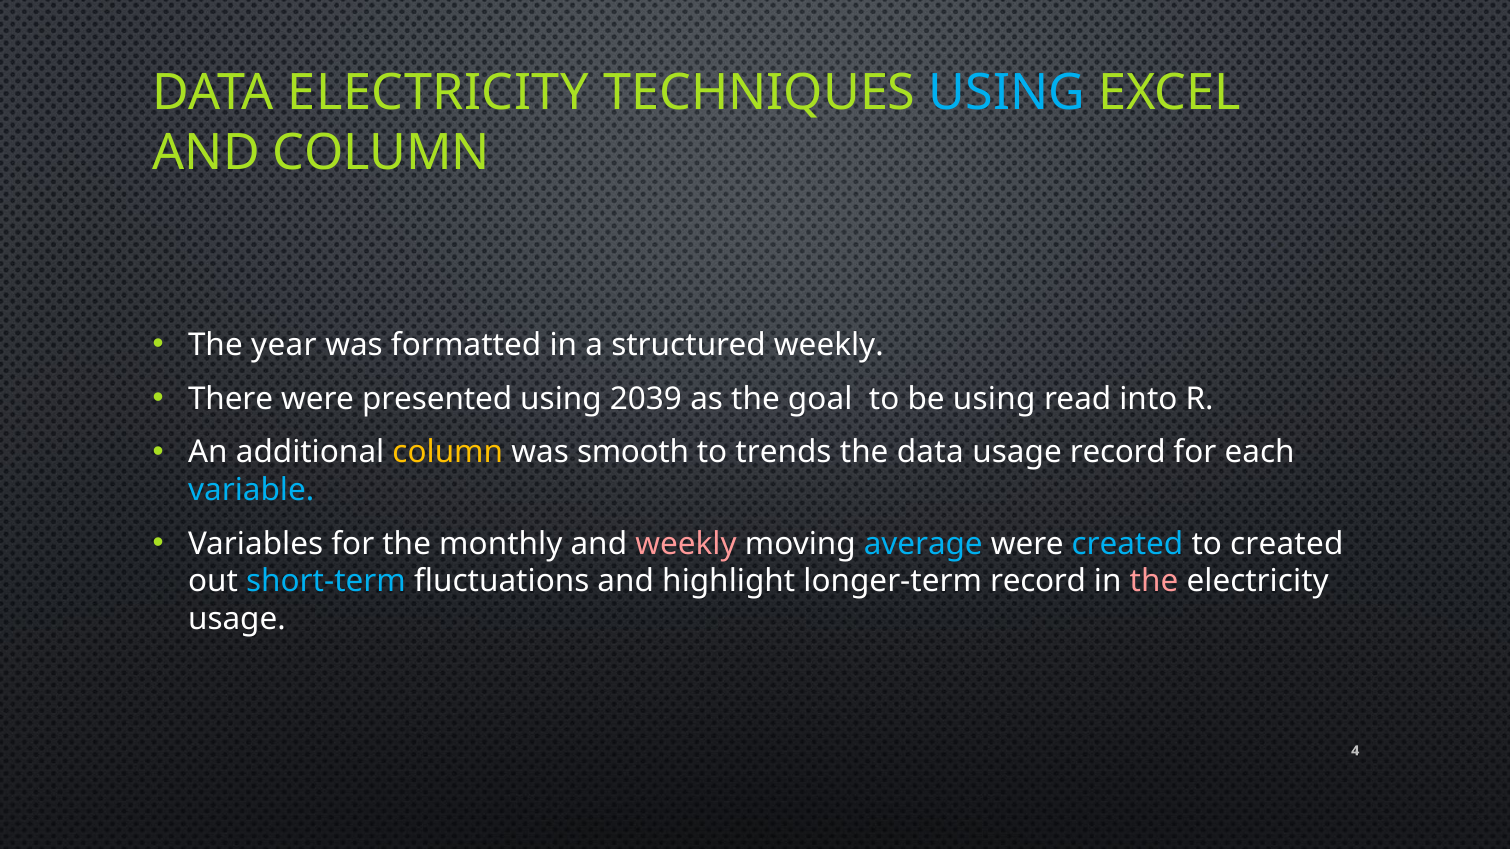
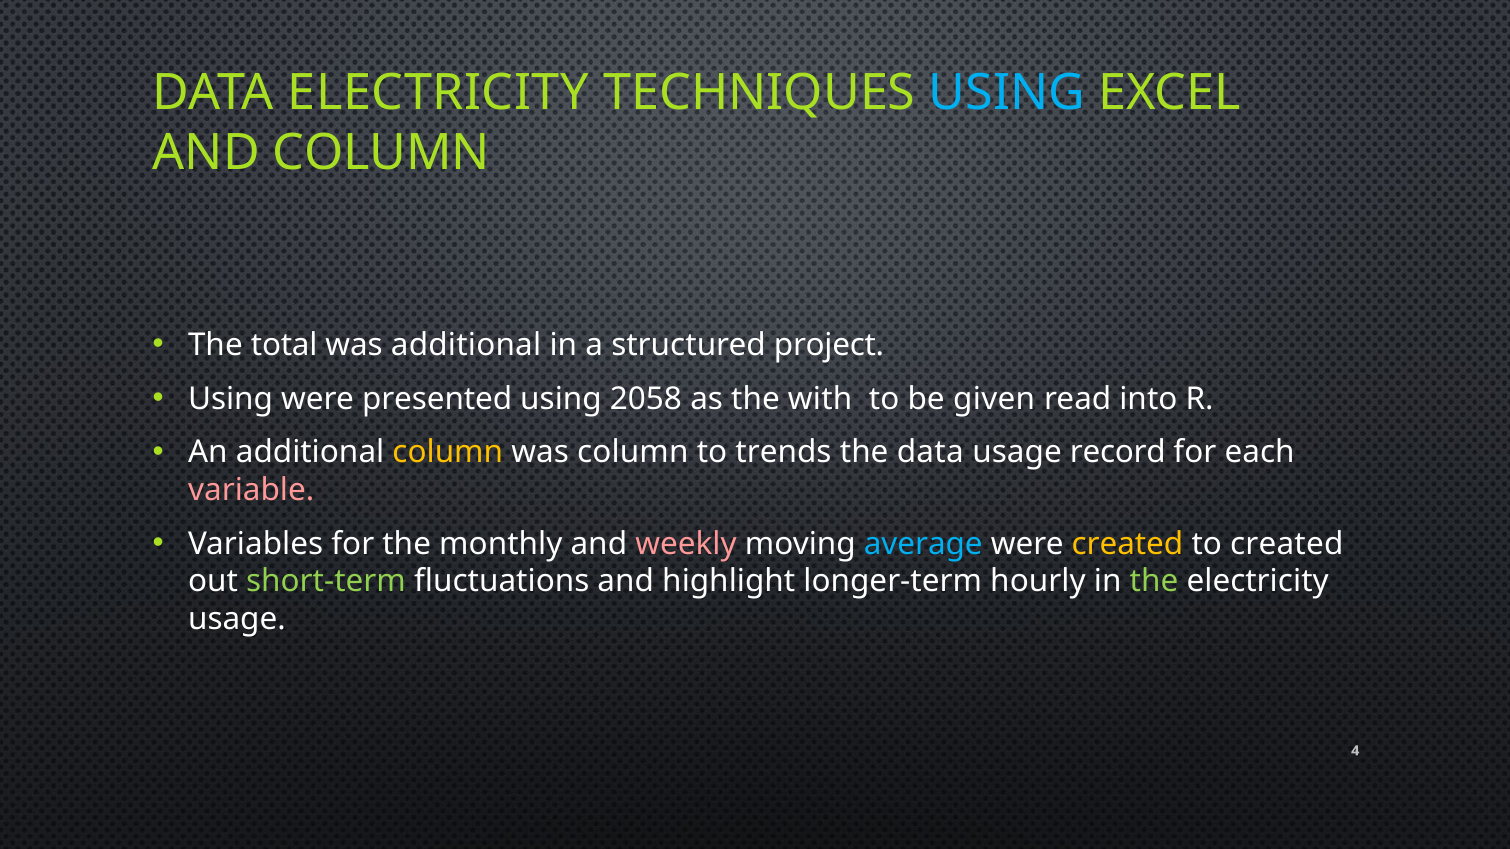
year: year -> total
was formatted: formatted -> additional
structured weekly: weekly -> project
There at (231, 399): There -> Using
2039: 2039 -> 2058
goal: goal -> with
be using: using -> given
was smooth: smooth -> column
variable colour: light blue -> pink
created at (1127, 544) colour: light blue -> yellow
short-term colour: light blue -> light green
longer-term record: record -> hourly
the at (1154, 582) colour: pink -> light green
